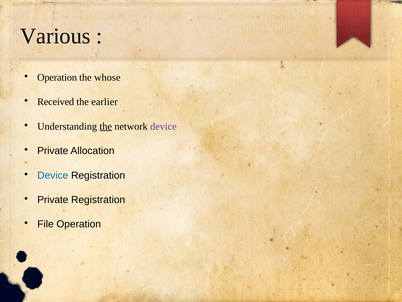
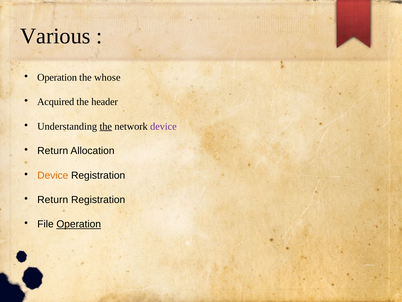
Received: Received -> Acquired
earlier: earlier -> header
Private at (53, 151): Private -> Return
Device at (53, 175) colour: blue -> orange
Private at (53, 199): Private -> Return
Operation at (79, 224) underline: none -> present
